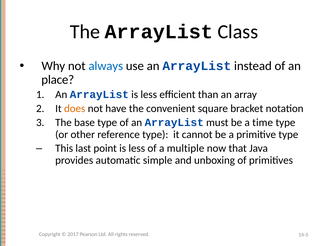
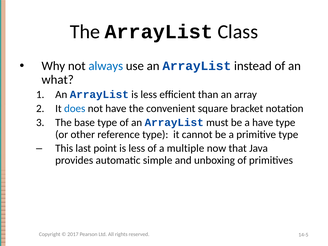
place: place -> what
does colour: orange -> blue
a time: time -> have
